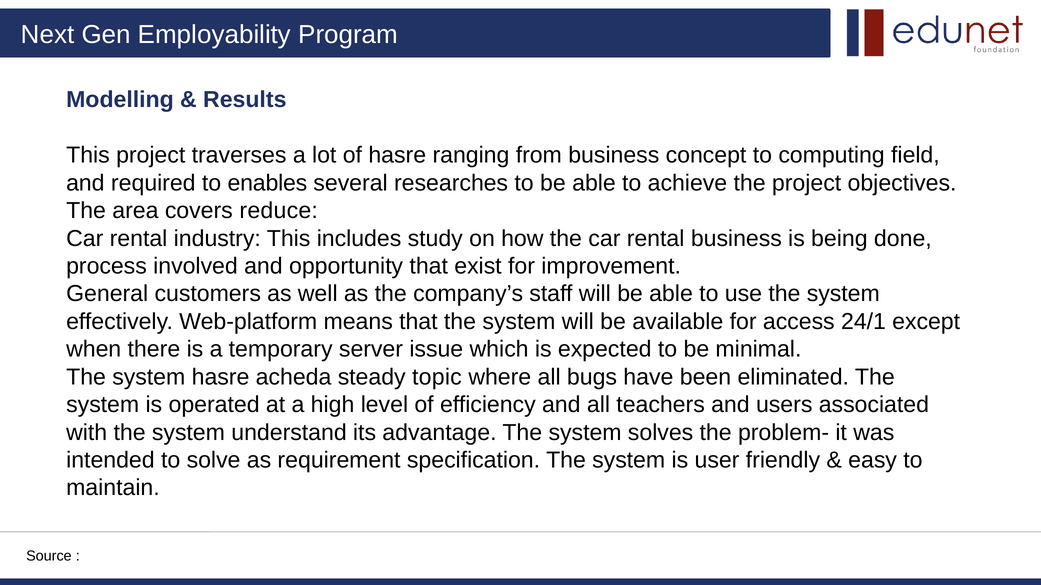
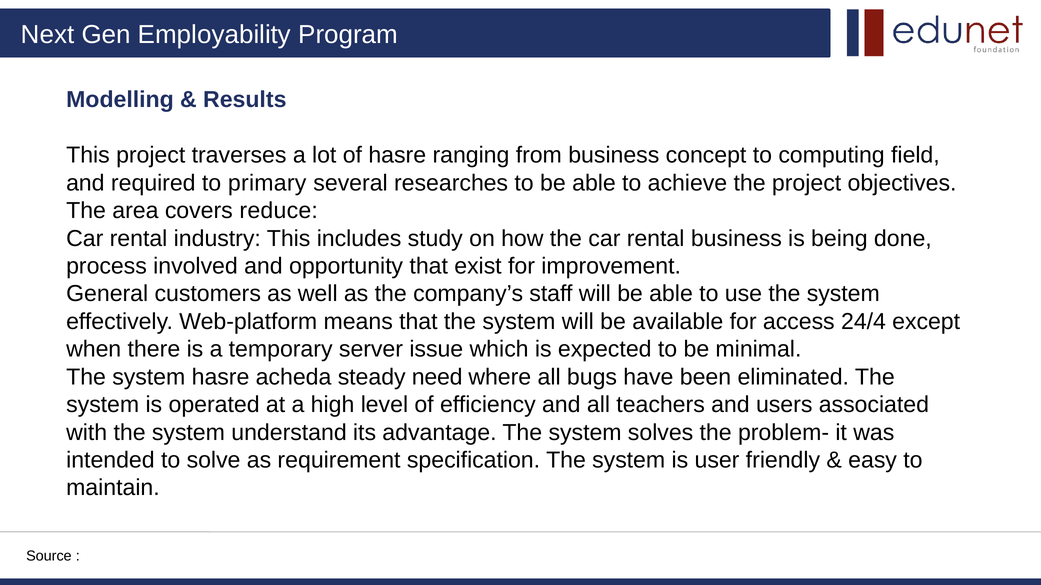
enables: enables -> primary
24/1: 24/1 -> 24/4
topic: topic -> need
